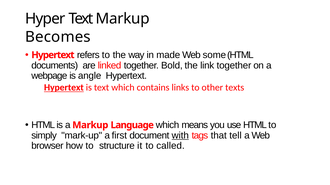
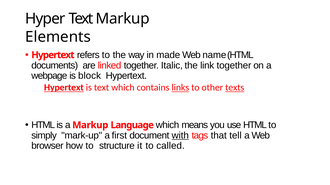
Becomes: Becomes -> Elements
some: some -> name
Bold: Bold -> Italic
angle: angle -> block
links underline: none -> present
texts underline: none -> present
